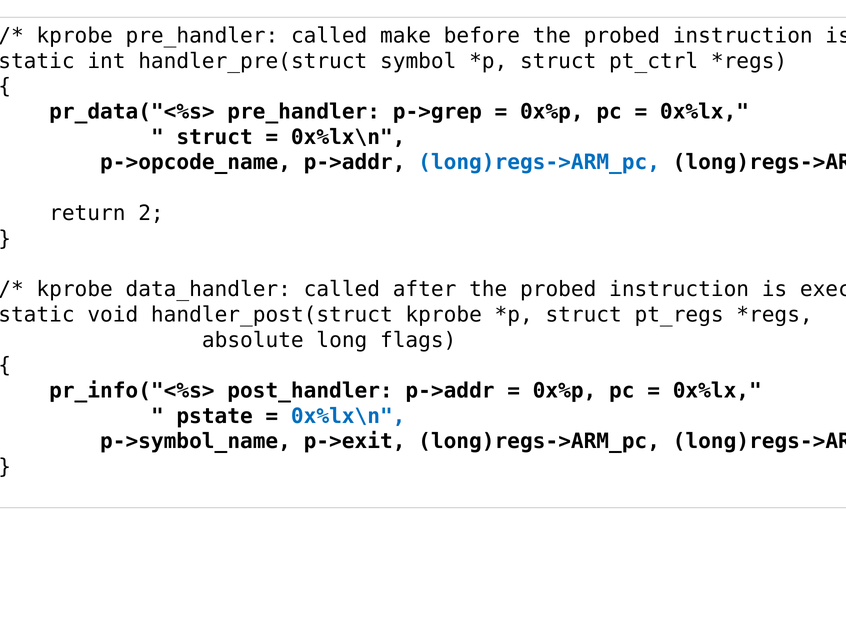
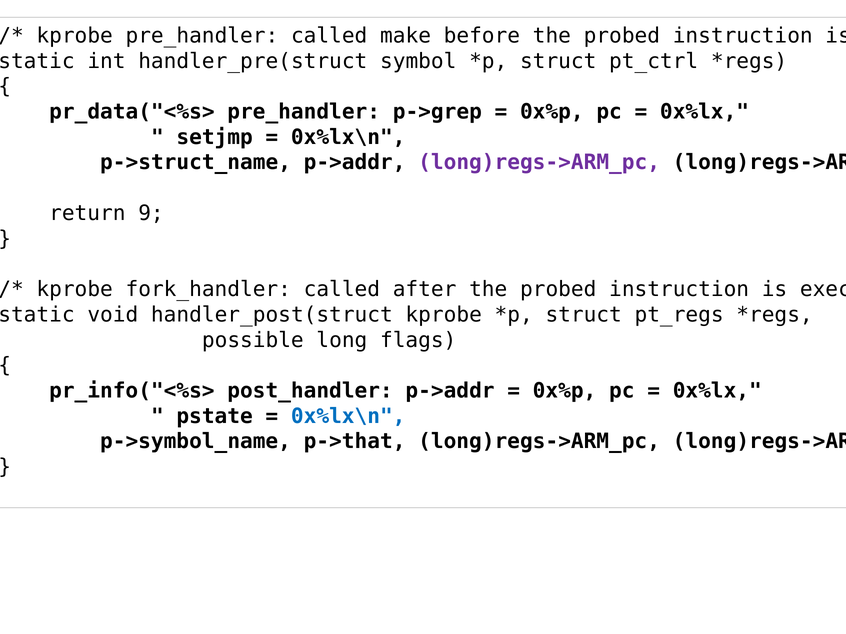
struct at (215, 137): struct -> setjmp
p->opcode_name: p->opcode_name -> p->struct_name
long)regs->ARM_pc at (539, 163) colour: blue -> purple
2: 2 -> 9
data_handler: data_handler -> fork_handler
absolute: absolute -> possible
p->exit: p->exit -> p->that
